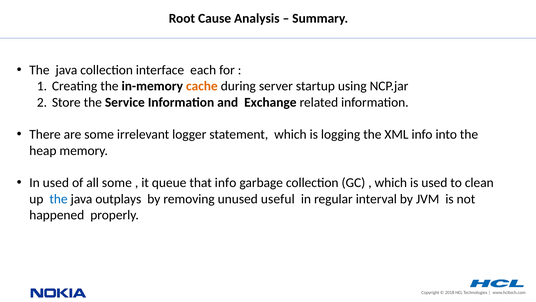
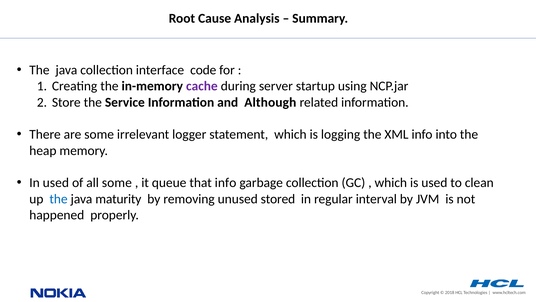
each: each -> code
cache colour: orange -> purple
Exchange: Exchange -> Although
outplays: outplays -> maturity
useful: useful -> stored
